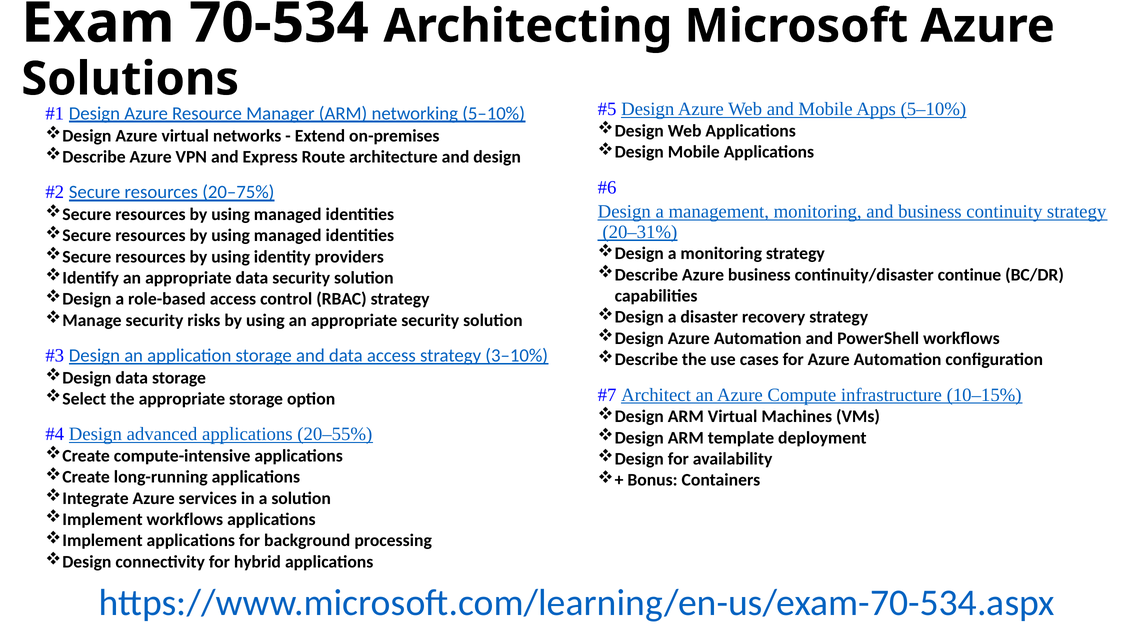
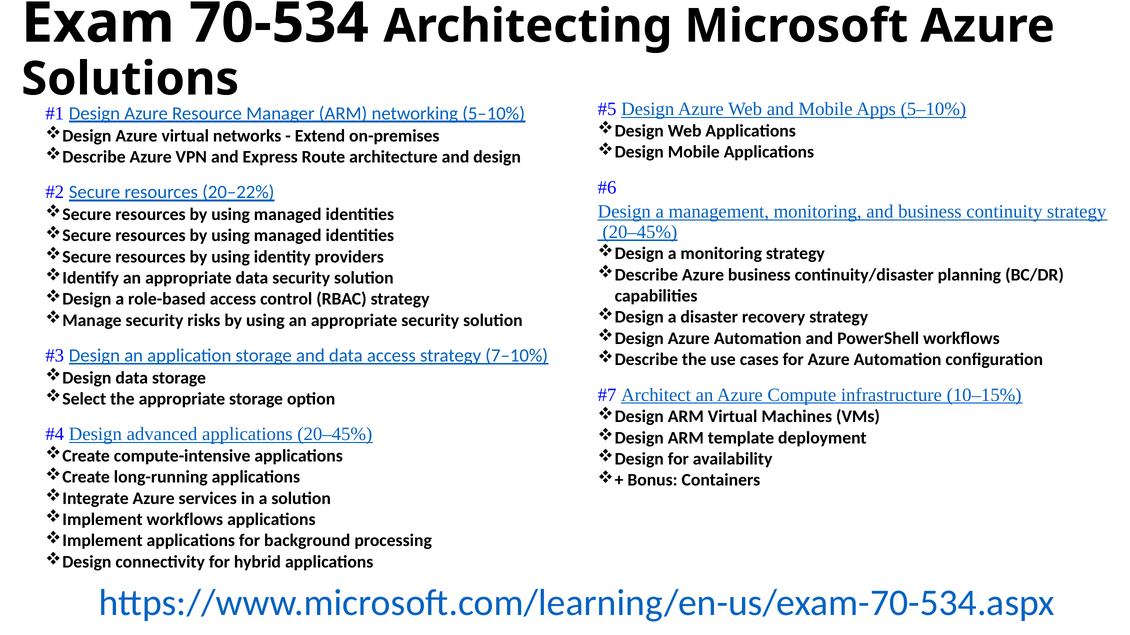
20–75%: 20–75% -> 20–22%
20–31% at (640, 232): 20–31% -> 20–45%
continue: continue -> planning
3–10%: 3–10% -> 7–10%
applications 20–55%: 20–55% -> 20–45%
